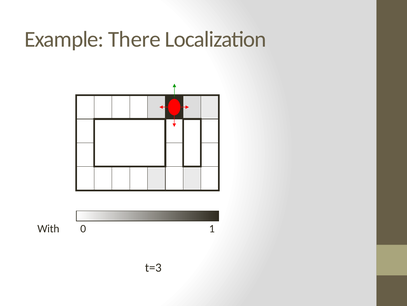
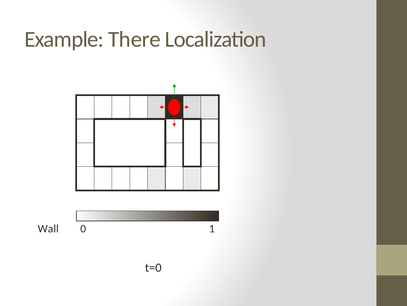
With: With -> Wall
t=3: t=3 -> t=0
